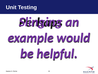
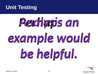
Slinging: Slinging -> Analysis
